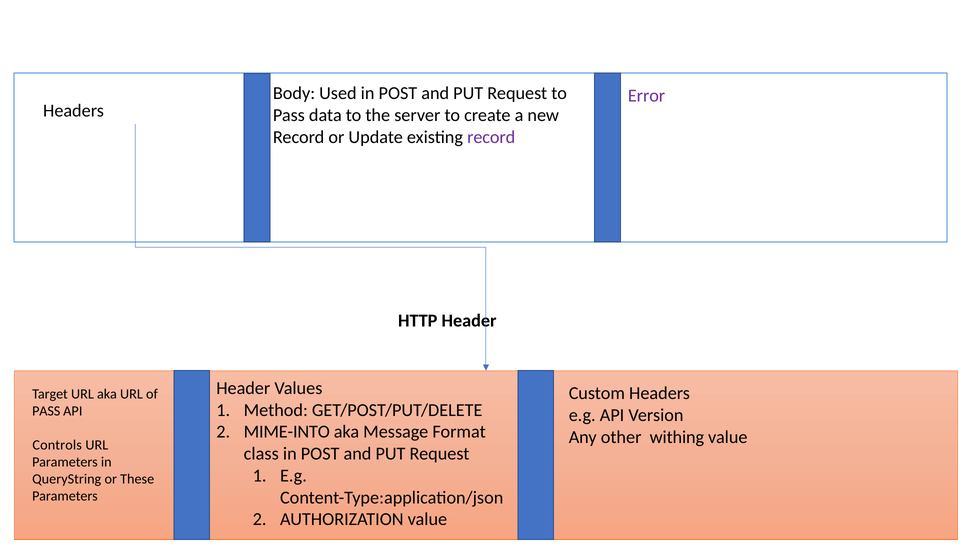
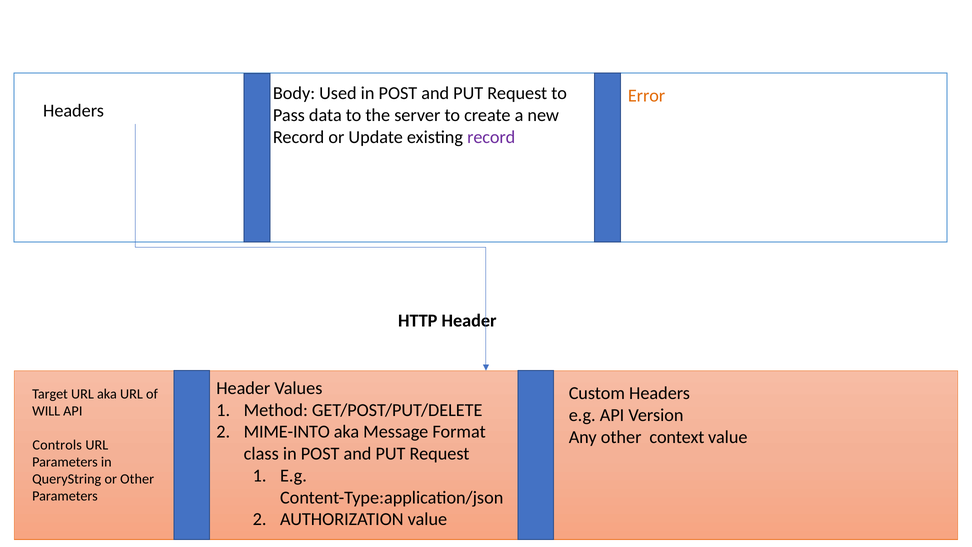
Error colour: purple -> orange
PASS at (46, 411): PASS -> WILL
withing: withing -> context
or These: These -> Other
